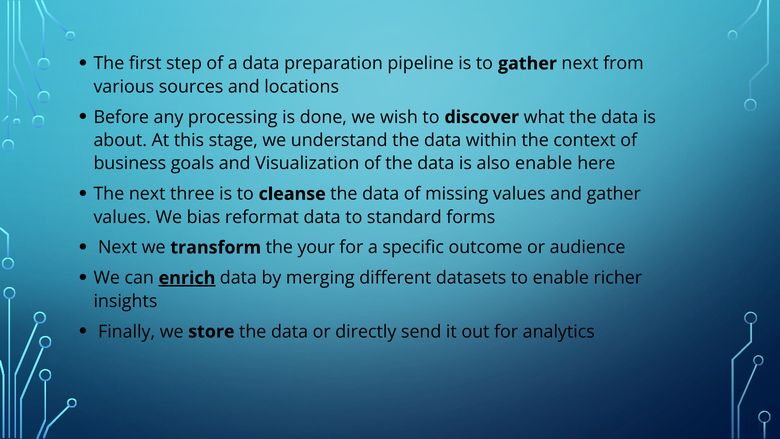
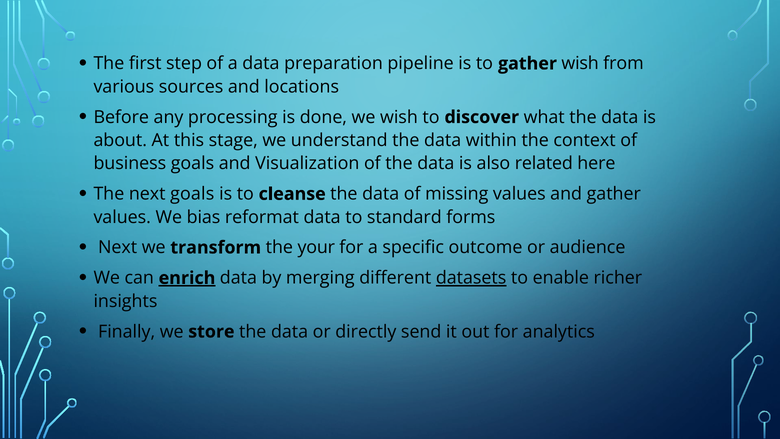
gather next: next -> wish
also enable: enable -> related
next three: three -> goals
datasets underline: none -> present
